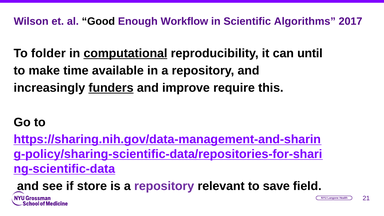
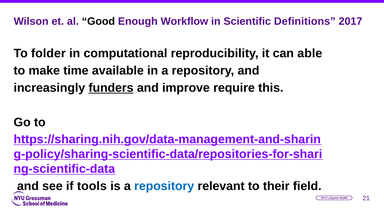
Algorithms: Algorithms -> Definitions
computational underline: present -> none
until: until -> able
store: store -> tools
repository at (164, 186) colour: purple -> blue
save: save -> their
